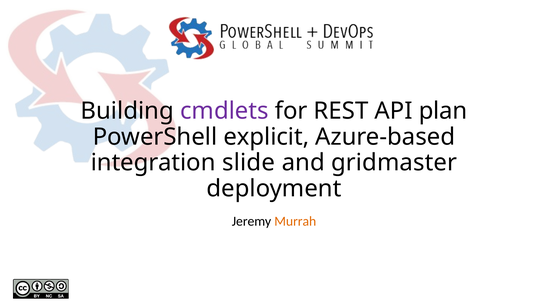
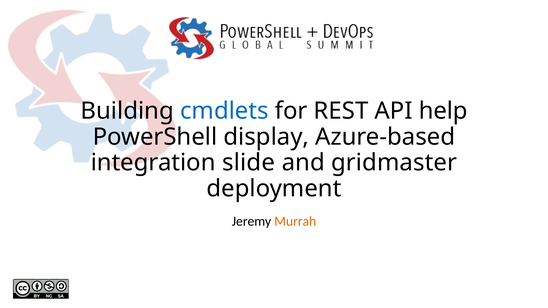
cmdlets colour: purple -> blue
plan: plan -> help
explicit: explicit -> display
